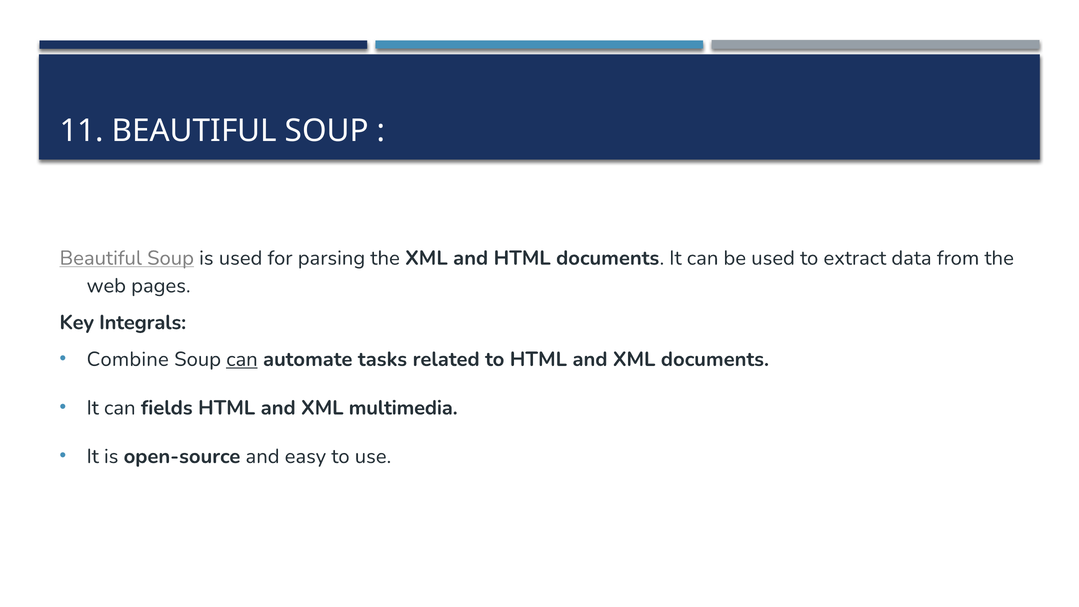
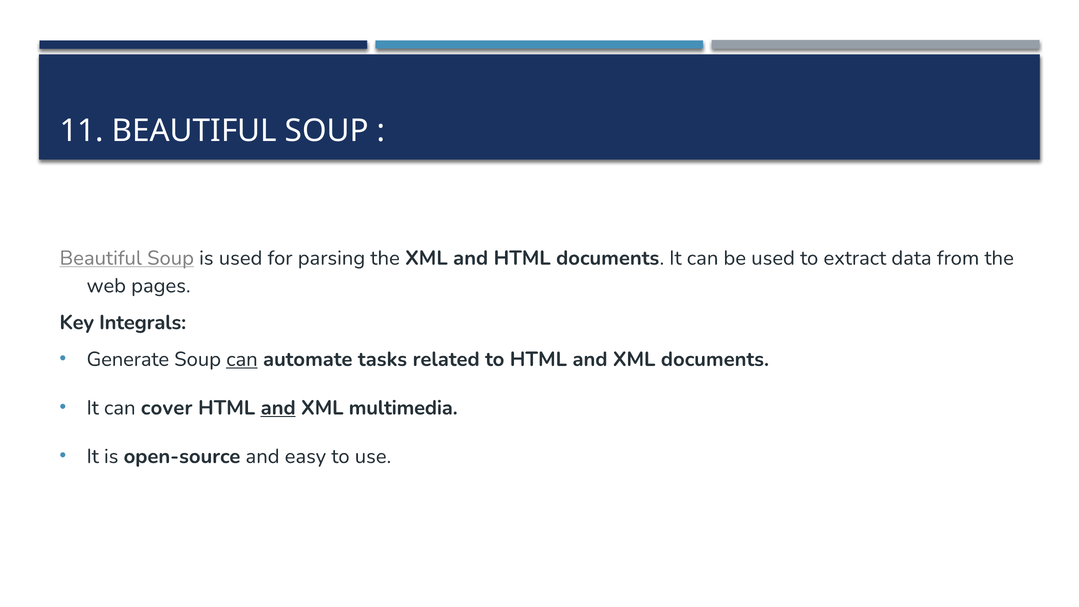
Combine: Combine -> Generate
fields: fields -> cover
and at (278, 408) underline: none -> present
